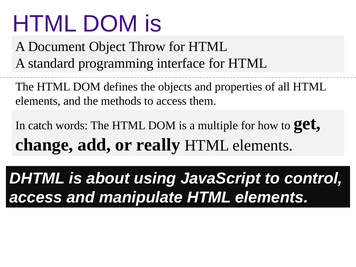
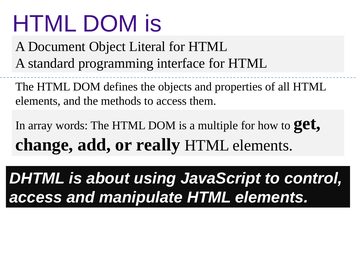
Throw: Throw -> Literal
catch: catch -> array
